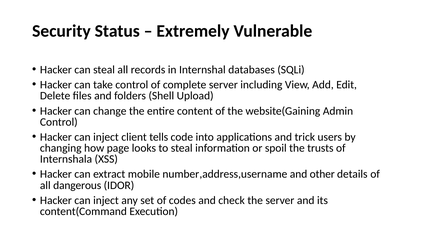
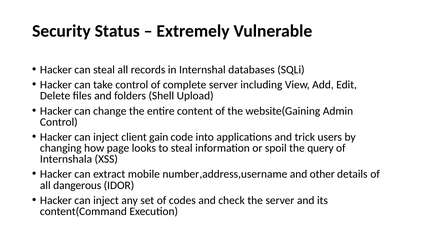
tells: tells -> gain
trusts: trusts -> query
